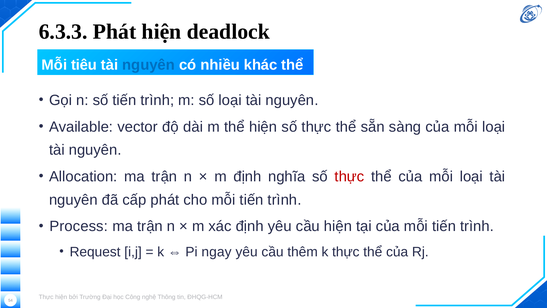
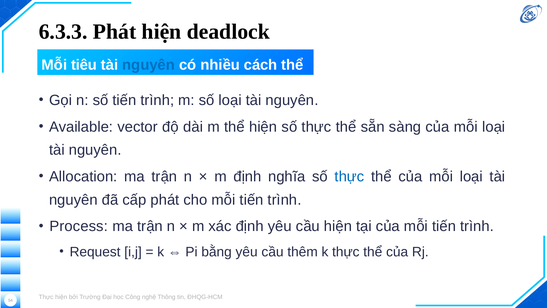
khác: khác -> cách
thực at (349, 176) colour: red -> blue
ngay: ngay -> bằng
